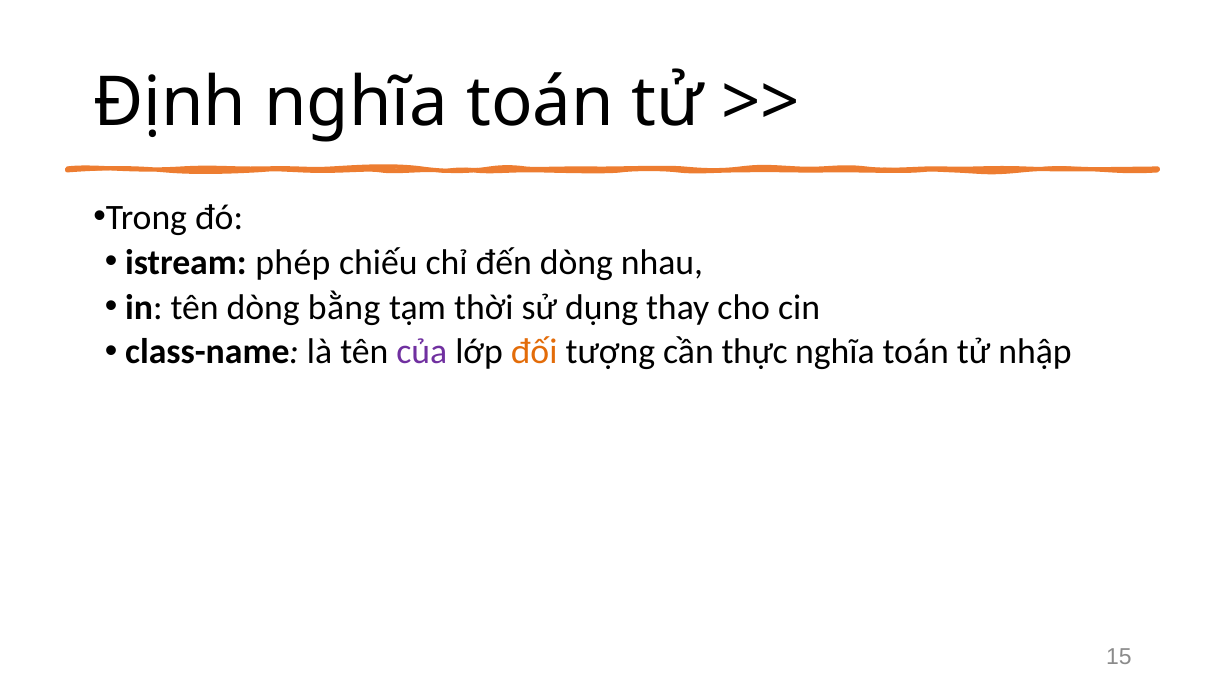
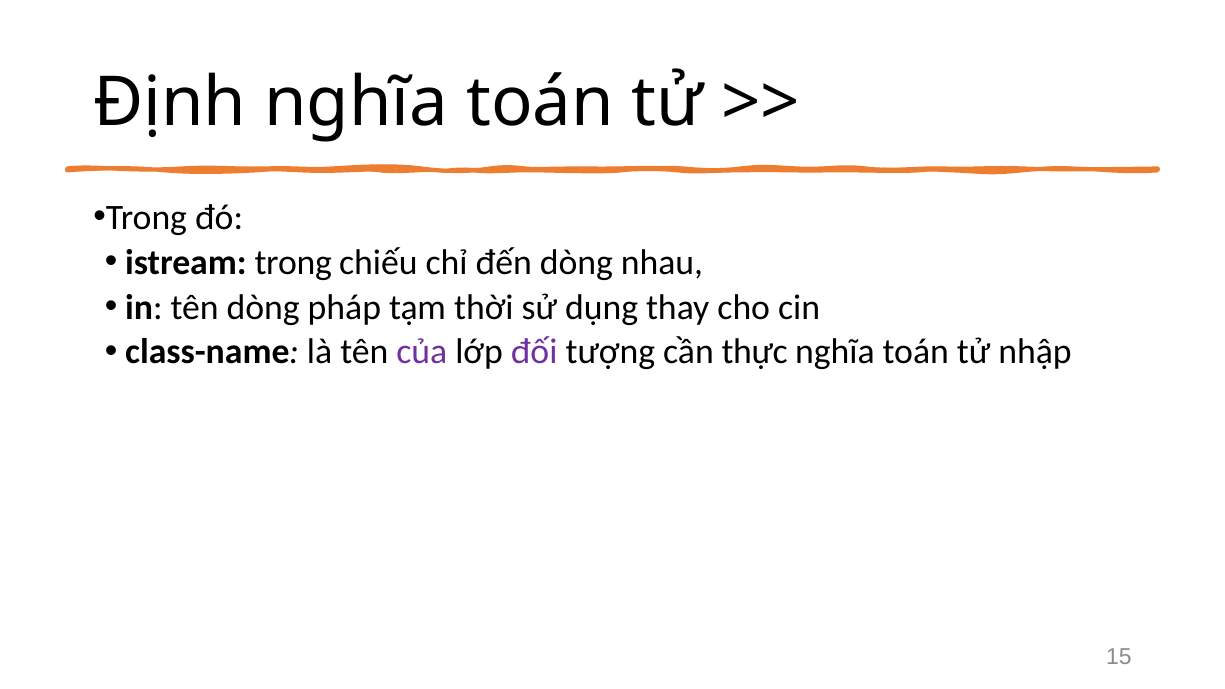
istream phép: phép -> trong
bằng: bằng -> pháp
đối colour: orange -> purple
